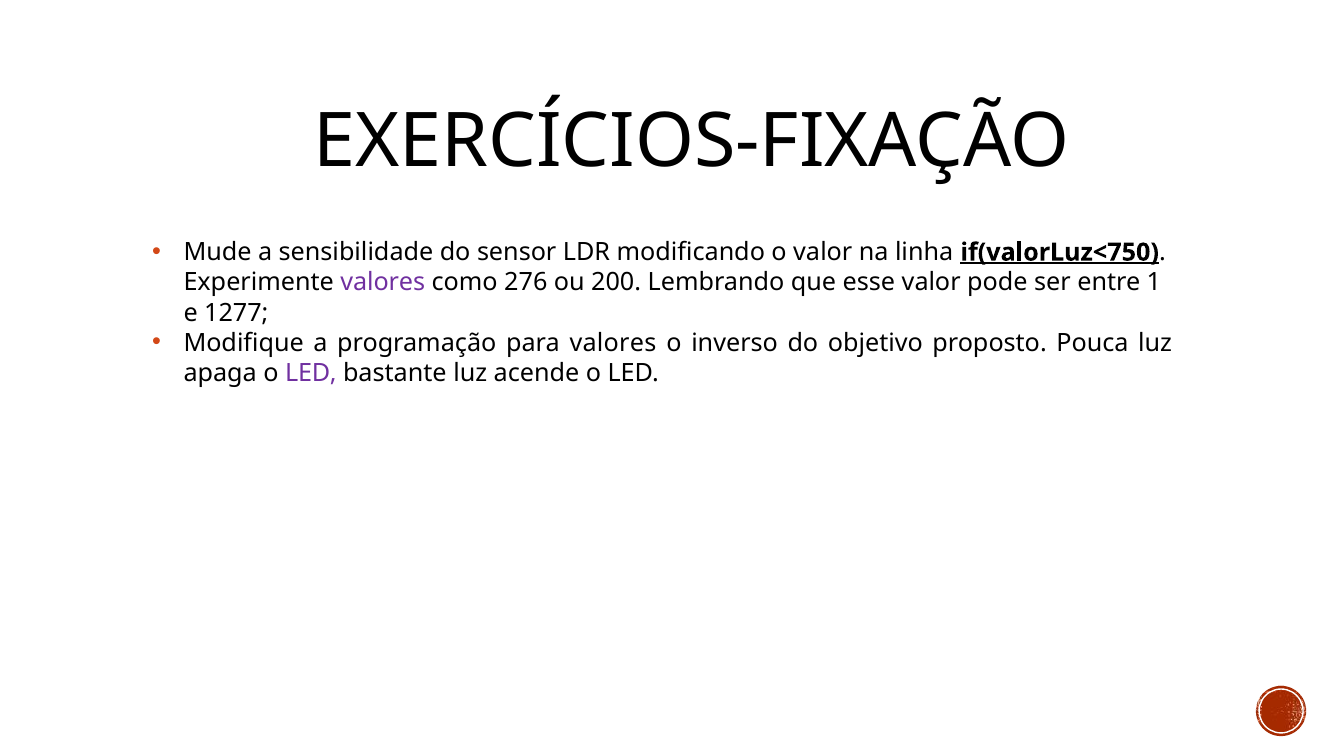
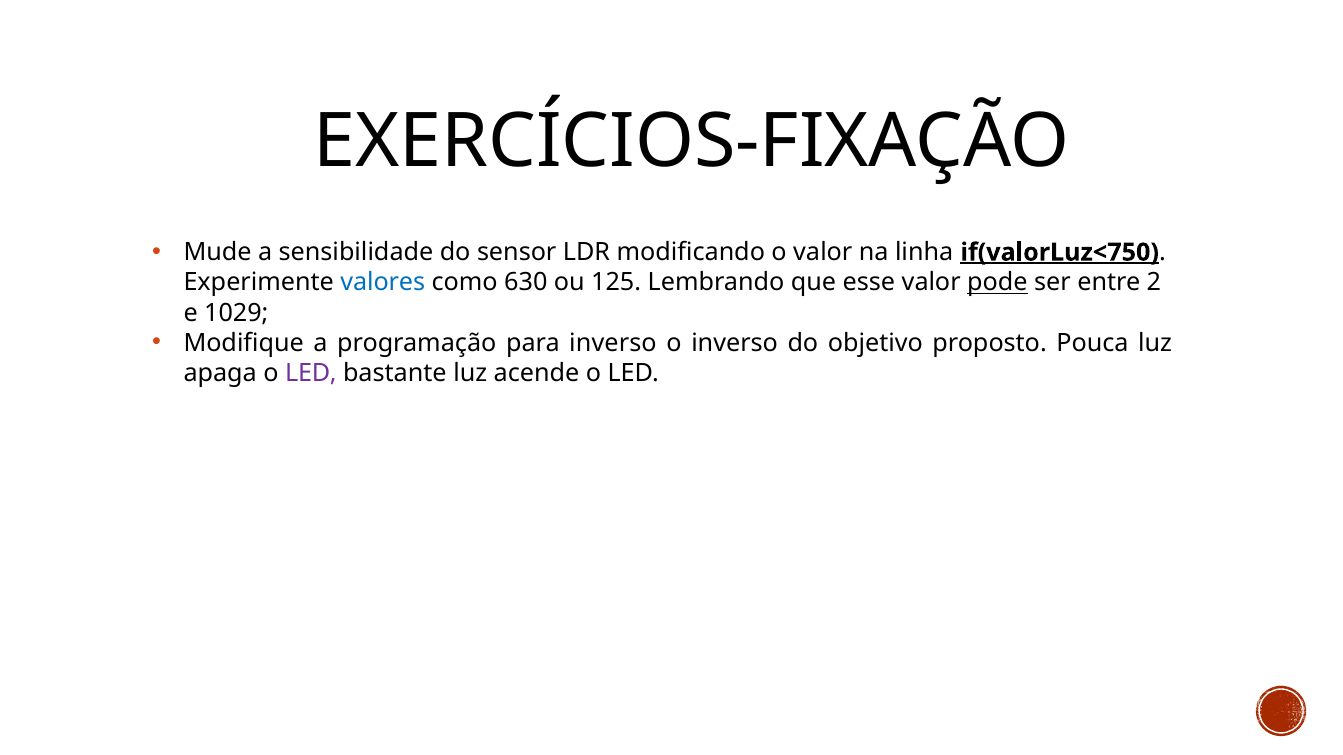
valores at (383, 283) colour: purple -> blue
276: 276 -> 630
200: 200 -> 125
pode underline: none -> present
1: 1 -> 2
1277: 1277 -> 1029
para valores: valores -> inverso
